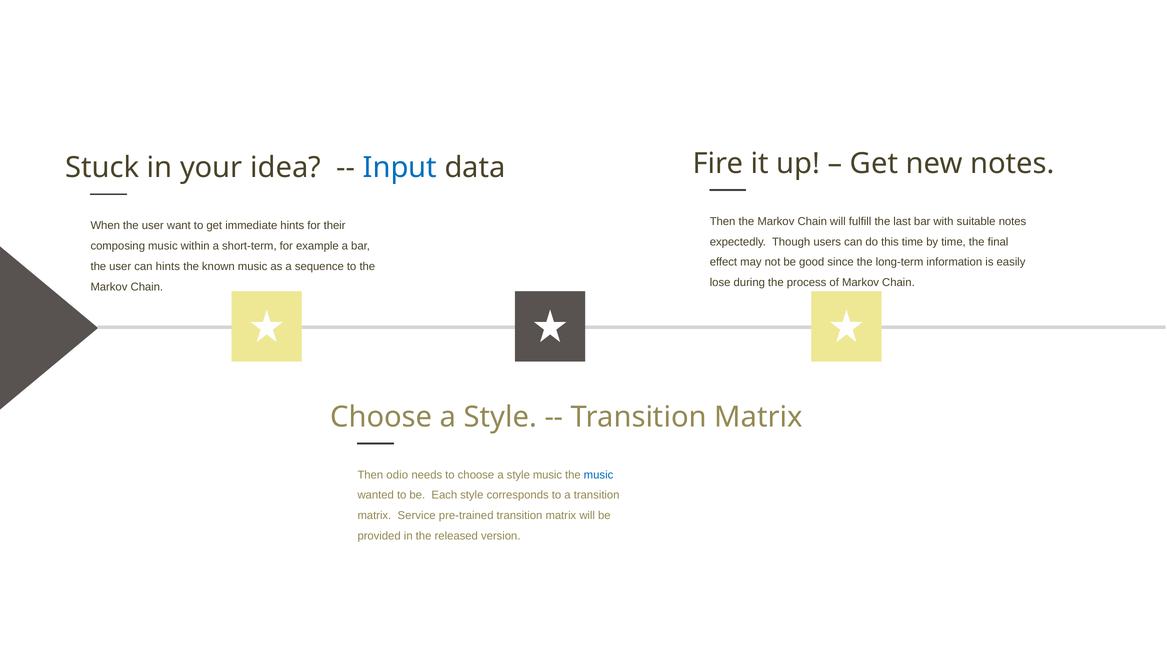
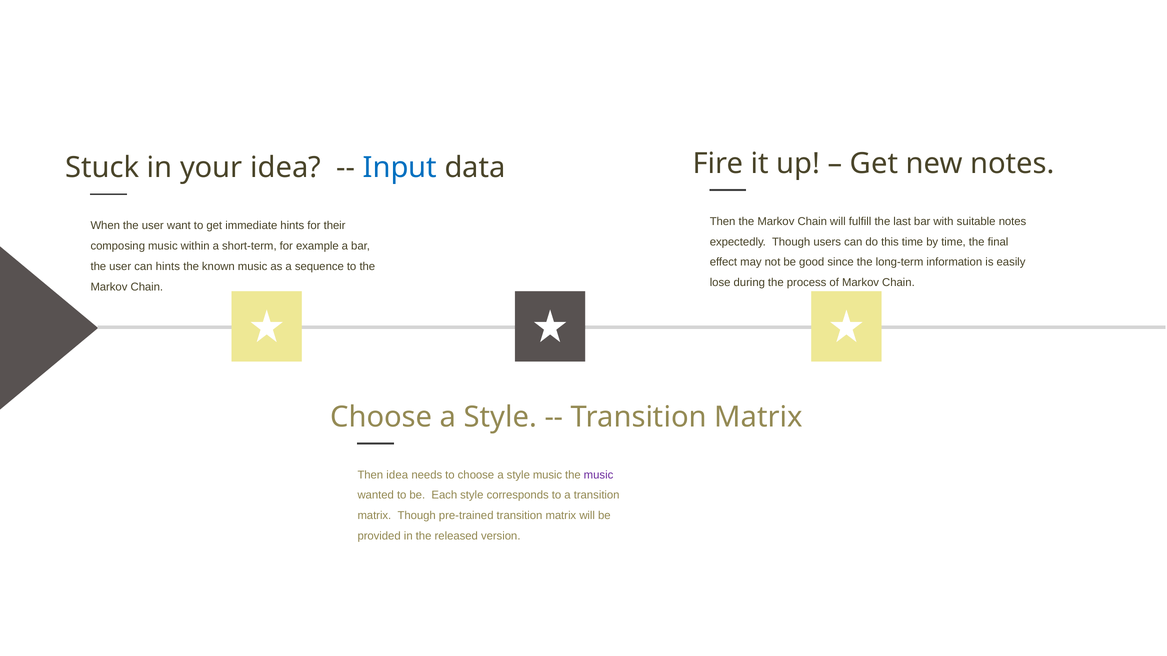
Then odio: odio -> idea
music at (599, 475) colour: blue -> purple
matrix Service: Service -> Though
